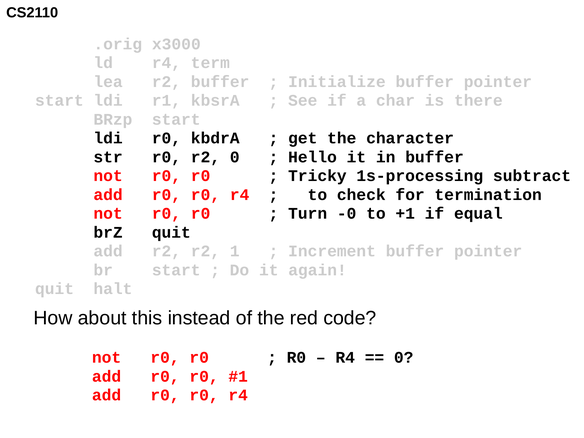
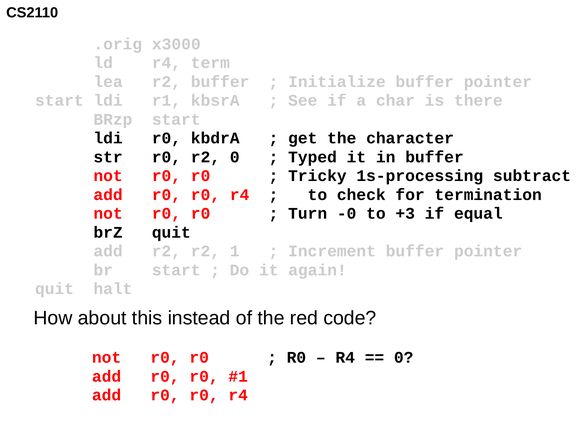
Hello: Hello -> Typed
+1: +1 -> +3
